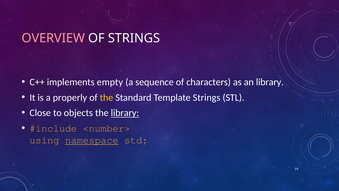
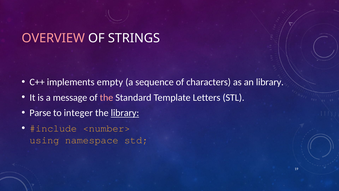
properly: properly -> message
the at (106, 97) colour: yellow -> pink
Template Strings: Strings -> Letters
Close: Close -> Parse
objects: objects -> integer
namespace underline: present -> none
